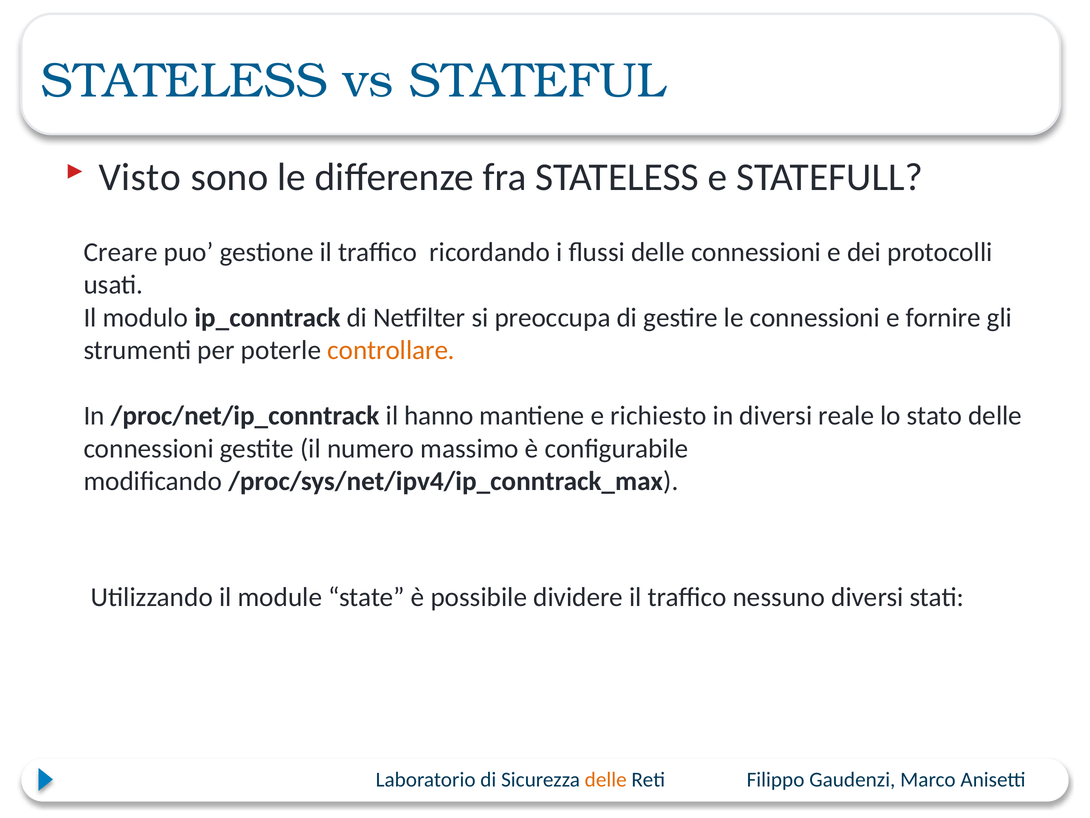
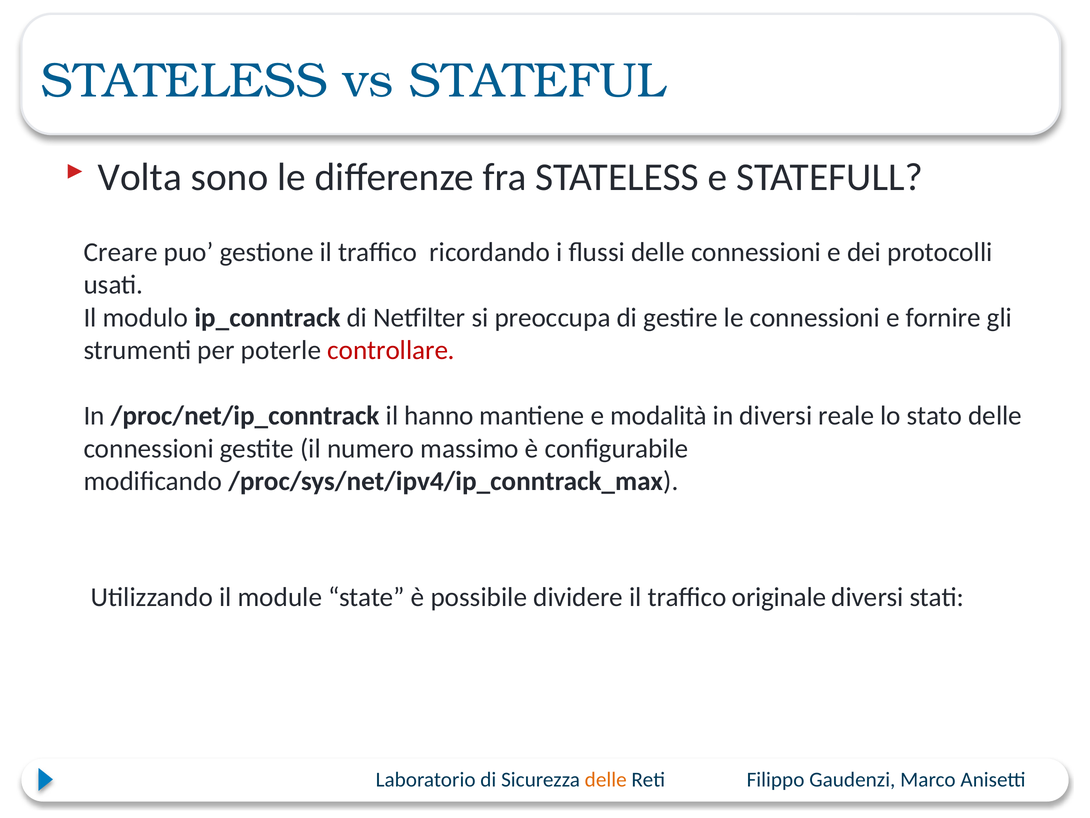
Visto: Visto -> Volta
controllare colour: orange -> red
richiesto: richiesto -> modalità
nessuno: nessuno -> originale
